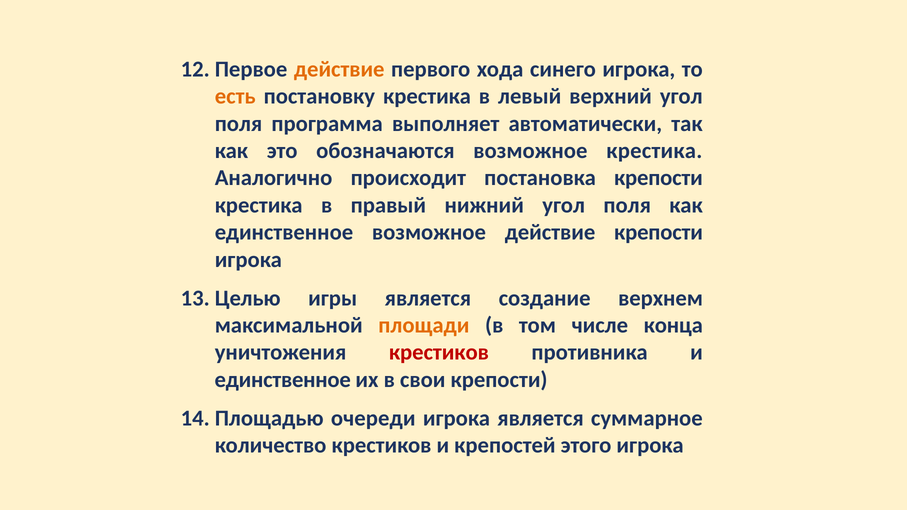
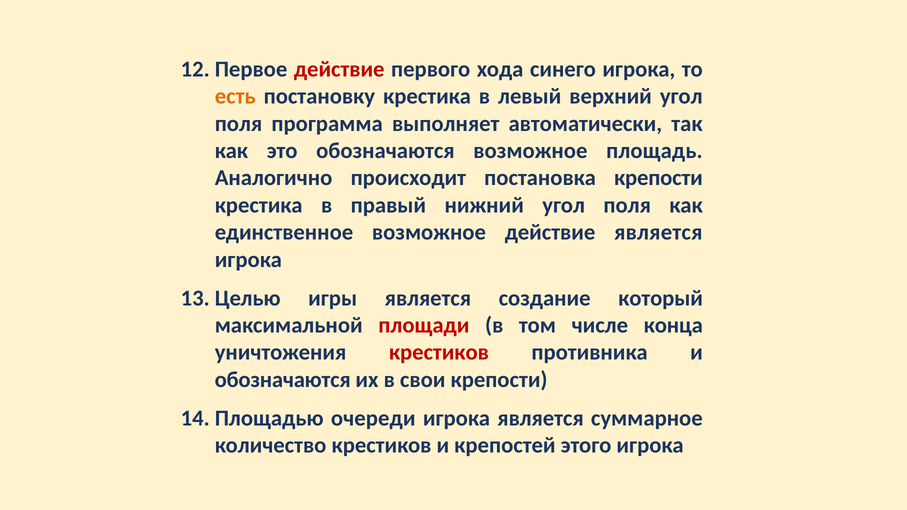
действие at (339, 69) colour: orange -> red
возможное крестика: крестика -> площадь
действие крепости: крепости -> является
верхнем: верхнем -> который
площади colour: orange -> red
единственное at (283, 380): единственное -> обозначаются
